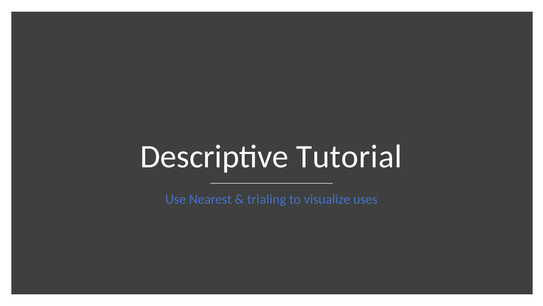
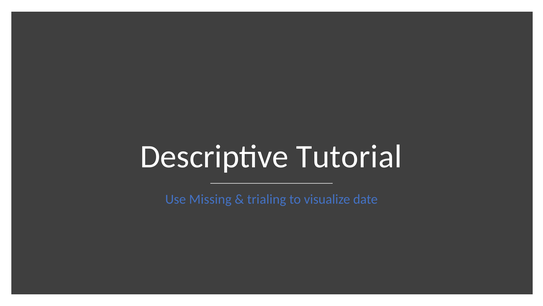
Nearest: Nearest -> Missing
uses: uses -> date
